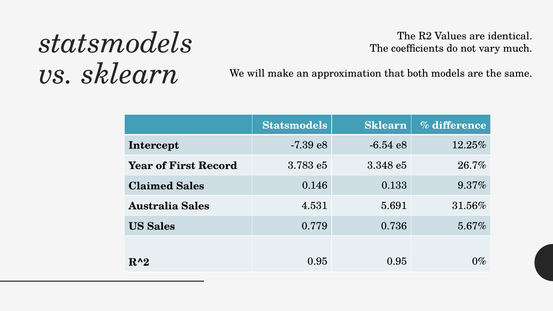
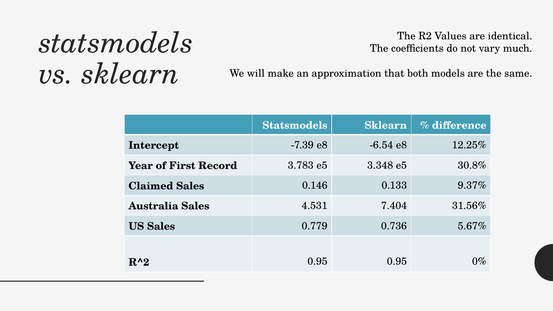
26.7%: 26.7% -> 30.8%
5.691: 5.691 -> 7.404
